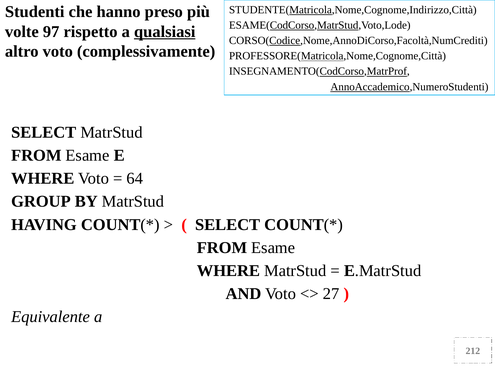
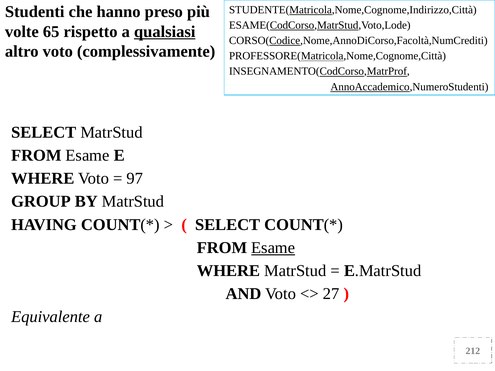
97: 97 -> 65
64: 64 -> 97
Esame at (273, 248) underline: none -> present
